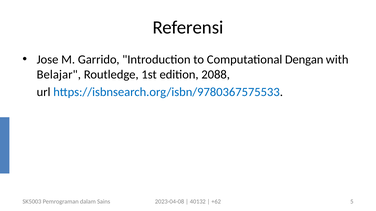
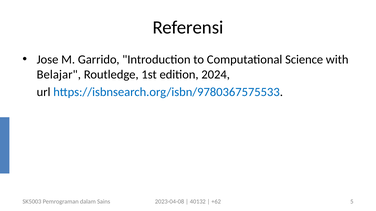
Dengan: Dengan -> Science
2088: 2088 -> 2024
